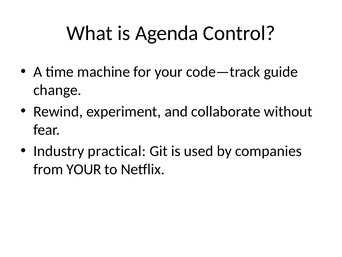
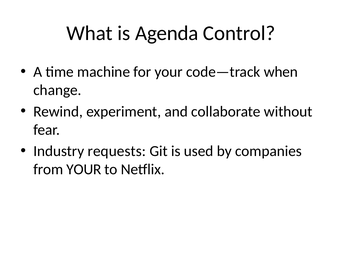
guide: guide -> when
practical: practical -> requests
